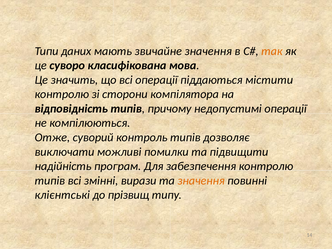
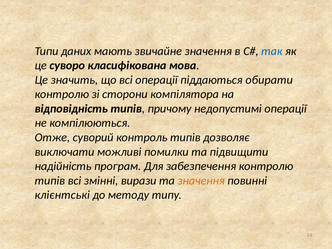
так colour: orange -> blue
містити: містити -> обирати
прізвищ: прізвищ -> методу
